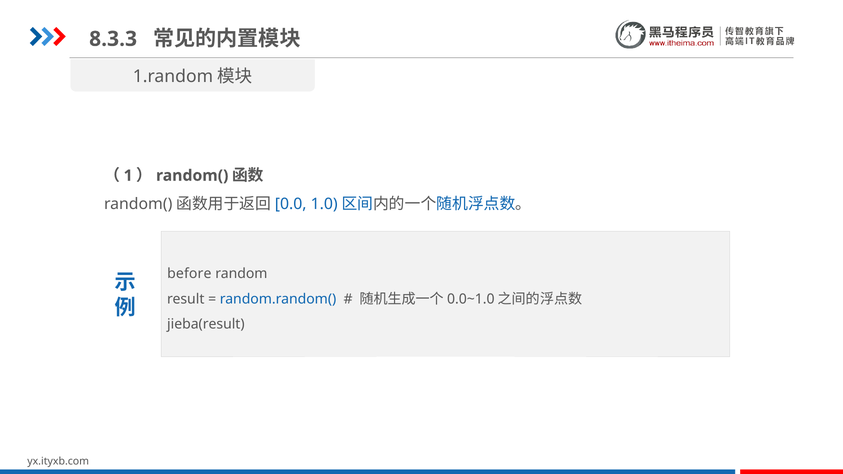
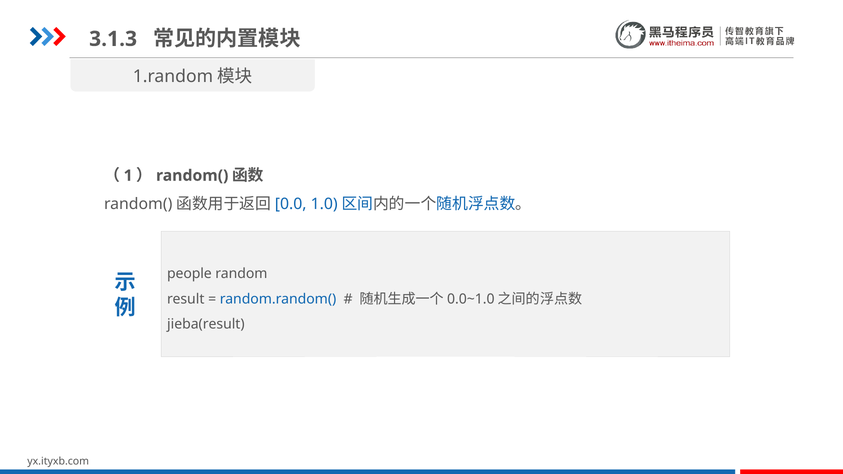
8.3.3: 8.3.3 -> 3.1.3
before: before -> people
